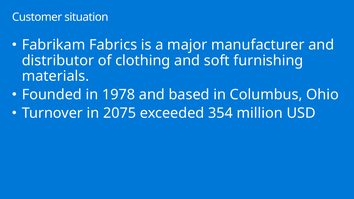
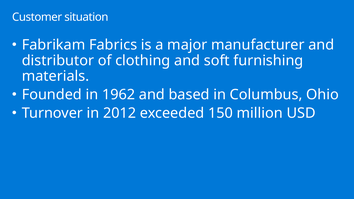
1978: 1978 -> 1962
2075: 2075 -> 2012
354: 354 -> 150
